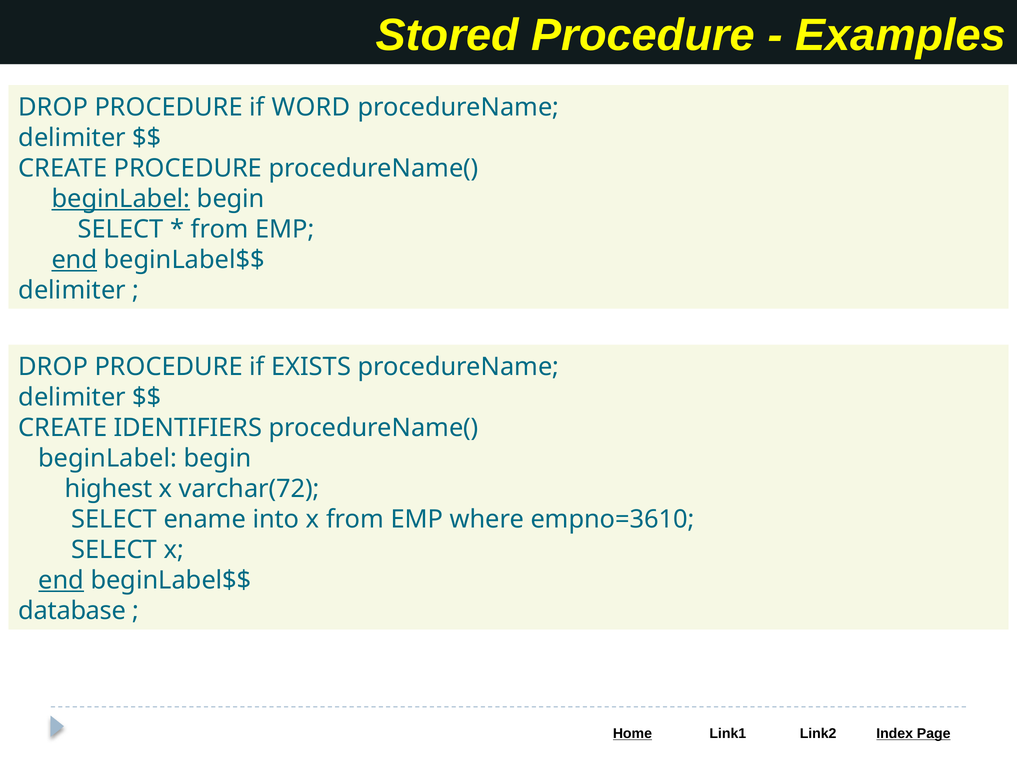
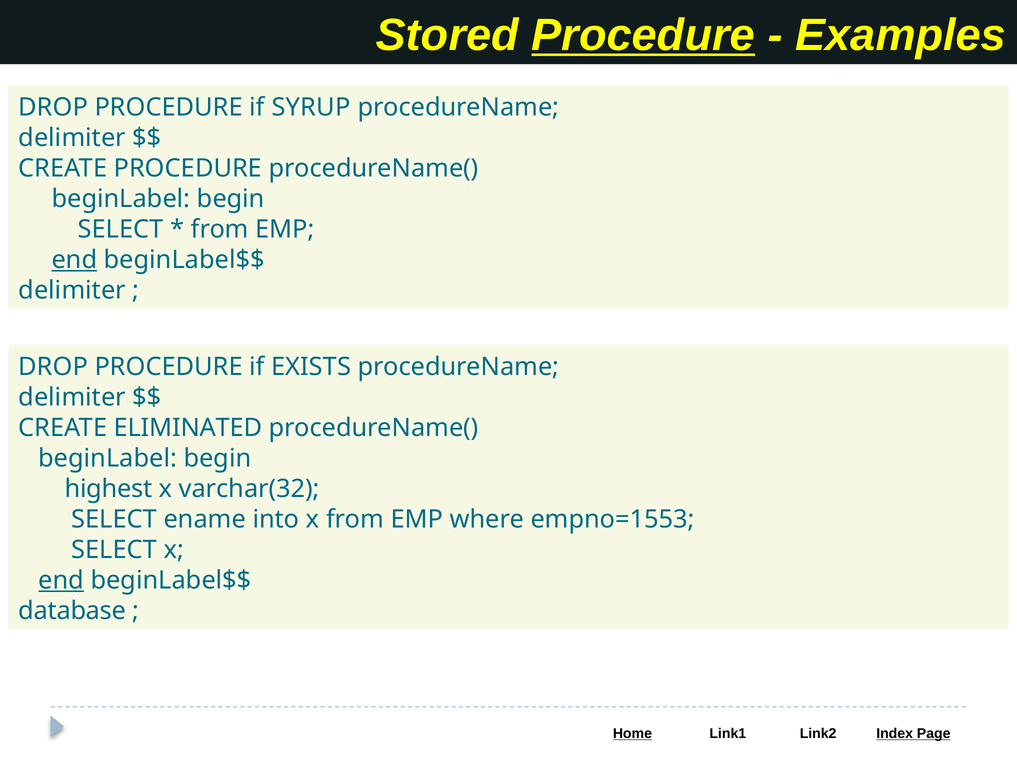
Procedure at (643, 35) underline: none -> present
WORD: WORD -> SYRUP
beginLabel at (121, 199) underline: present -> none
IDENTIFIERS: IDENTIFIERS -> ELIMINATED
varchar(72: varchar(72 -> varchar(32
empno=3610: empno=3610 -> empno=1553
